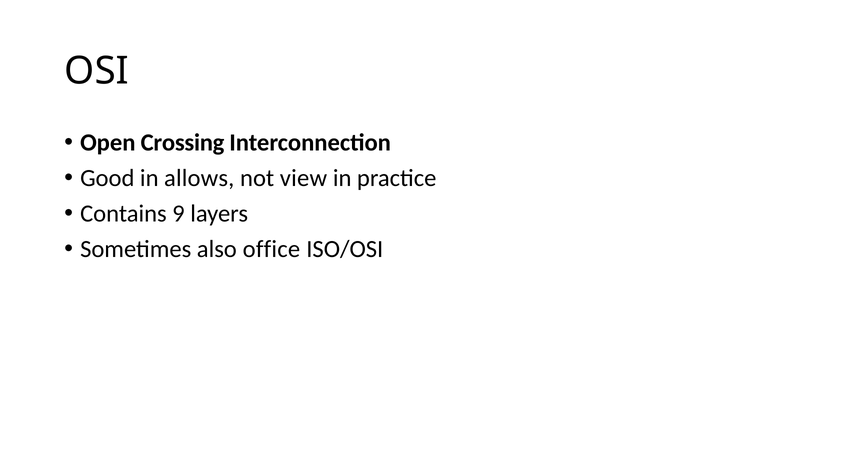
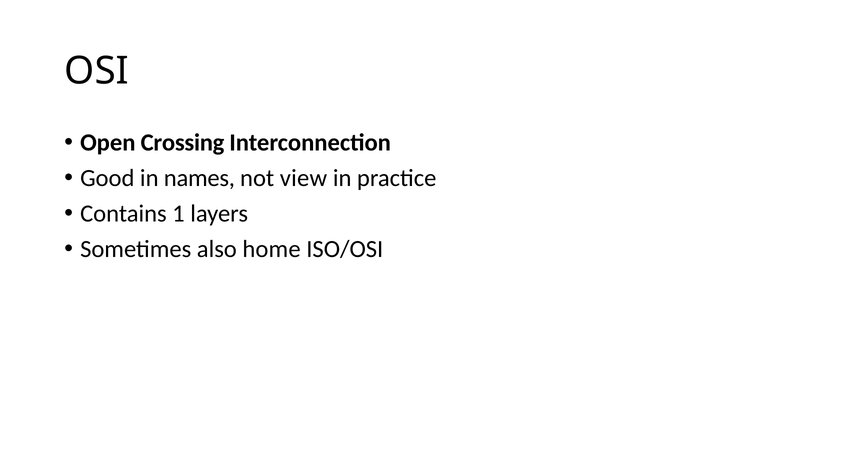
allows: allows -> names
9: 9 -> 1
office: office -> home
